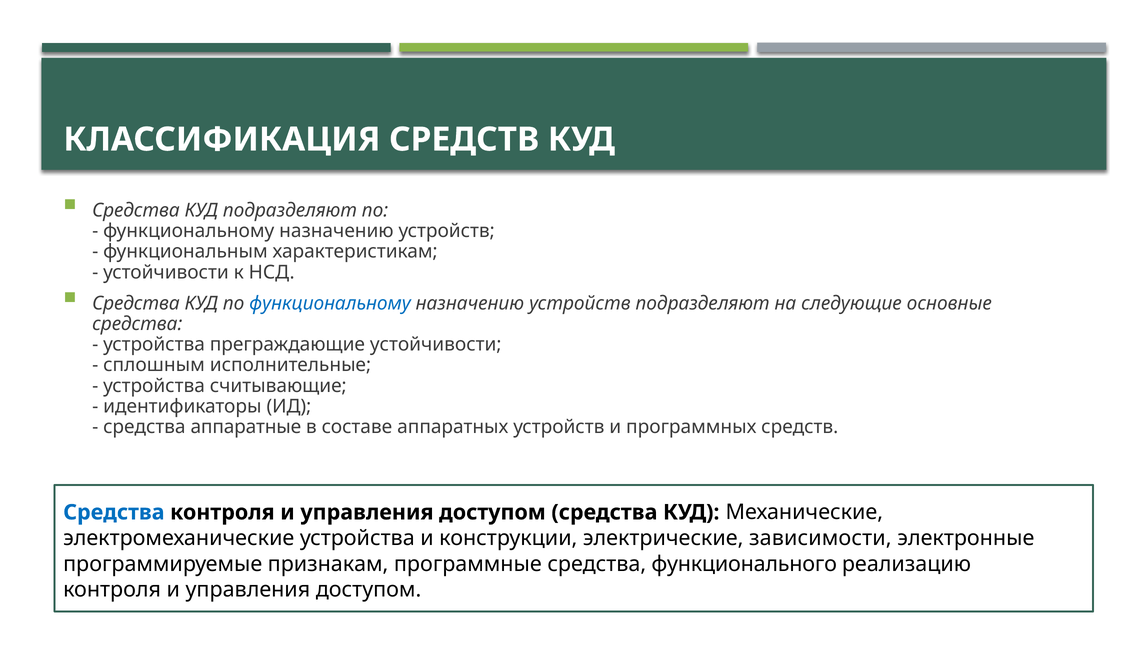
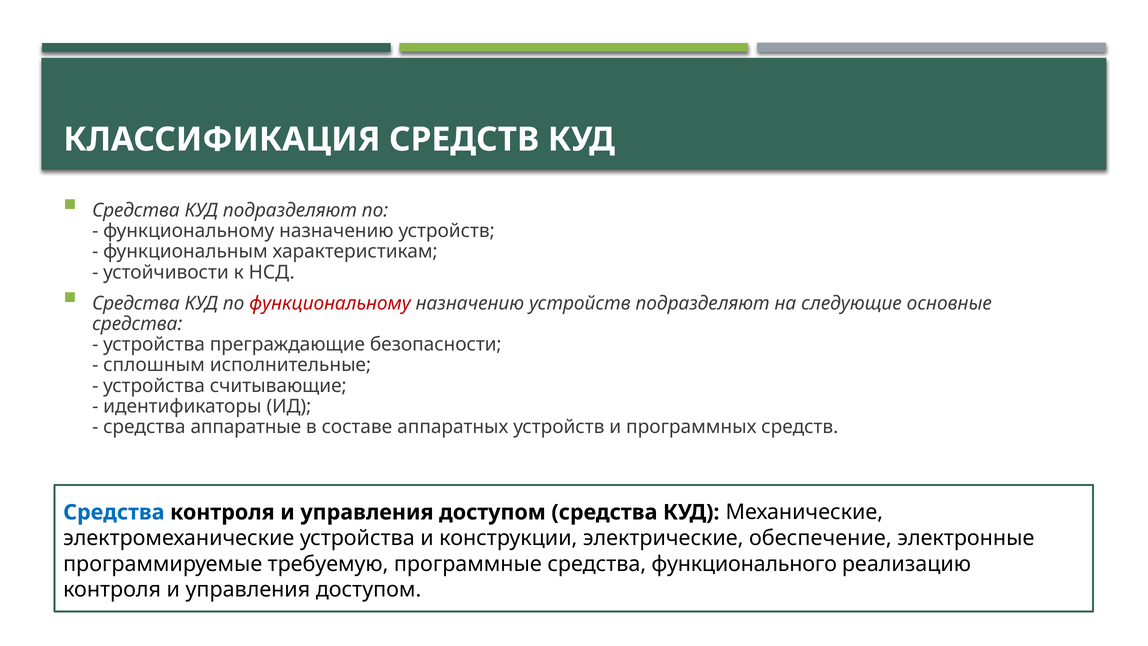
функциональному at (330, 303) colour: blue -> red
преграждающие устойчивости: устойчивости -> безопасности
зависимости: зависимости -> обеспечение
признакам: признакам -> требуемую
